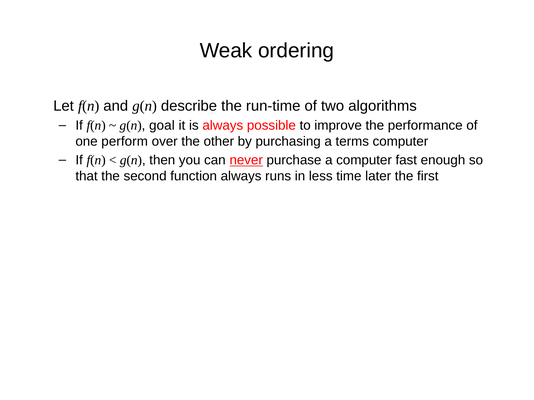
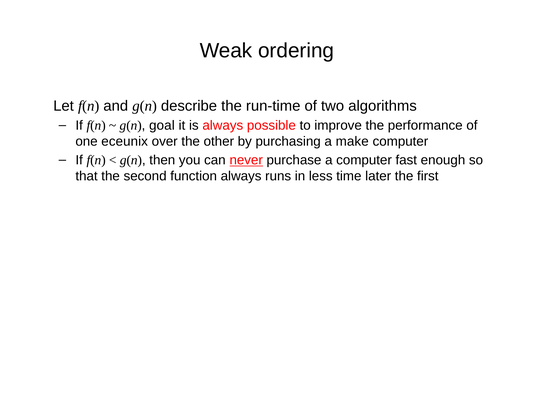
perform: perform -> eceunix
terms: terms -> make
